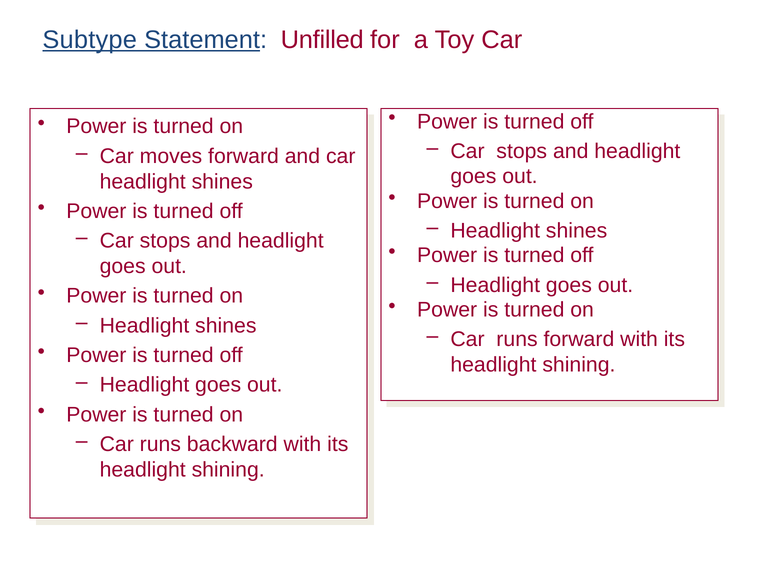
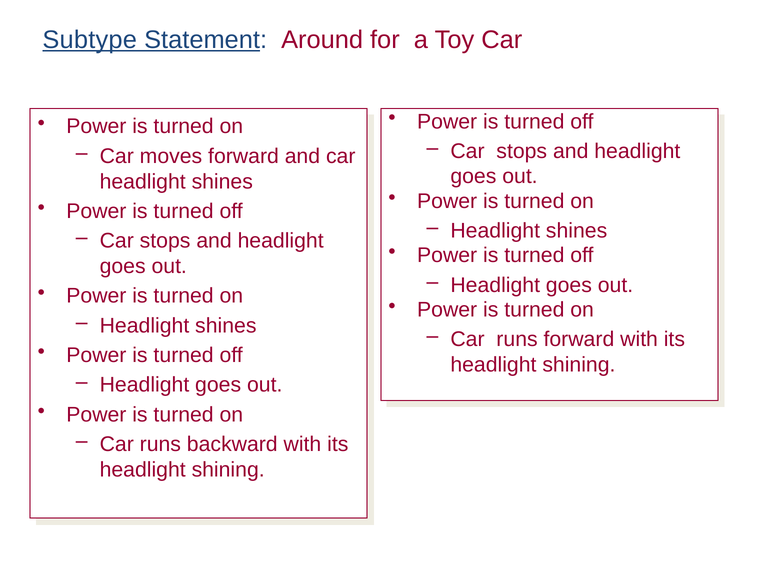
Unfilled: Unfilled -> Around
